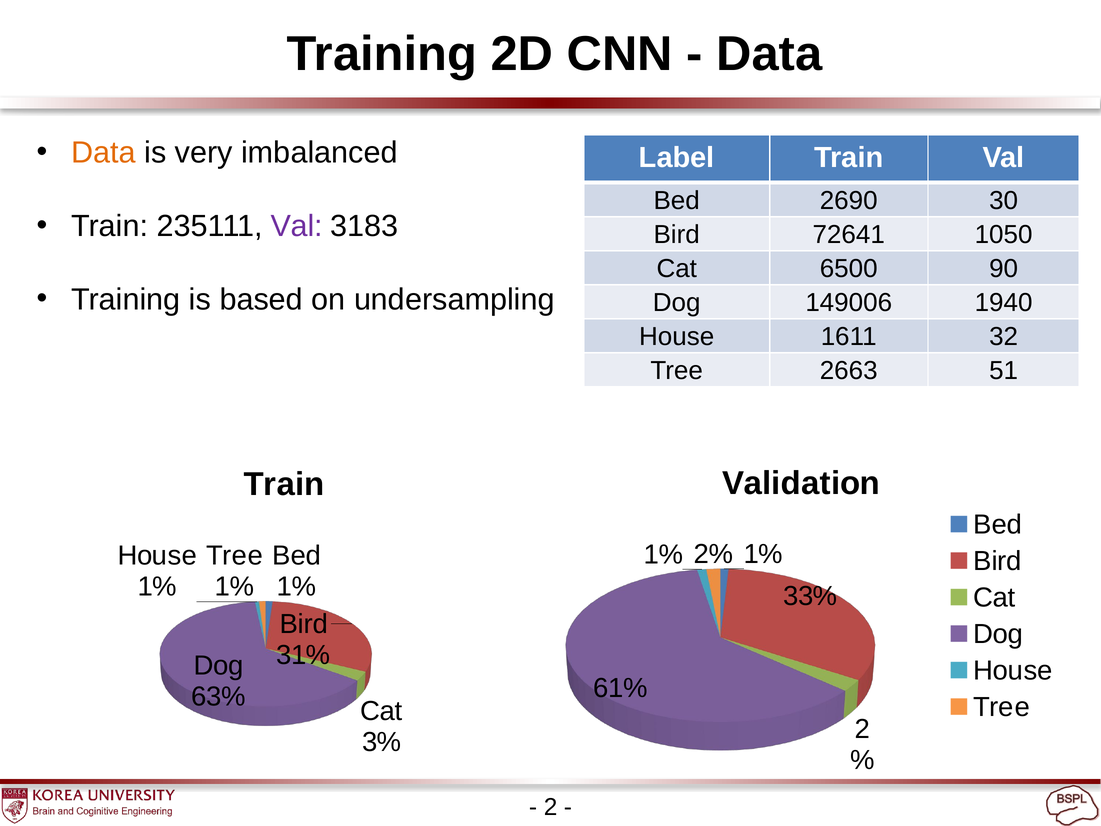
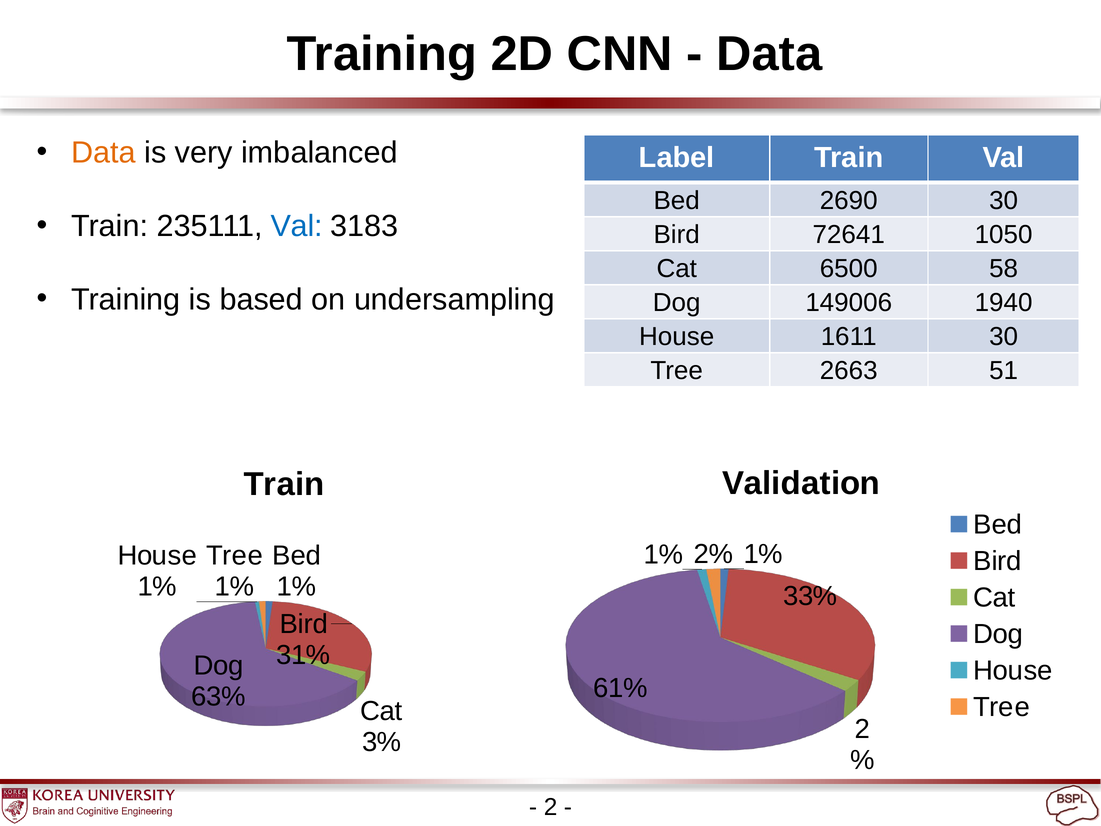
Val at (297, 226) colour: purple -> blue
90: 90 -> 58
1611 32: 32 -> 30
